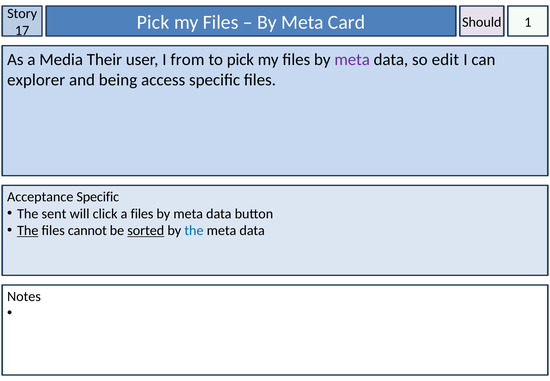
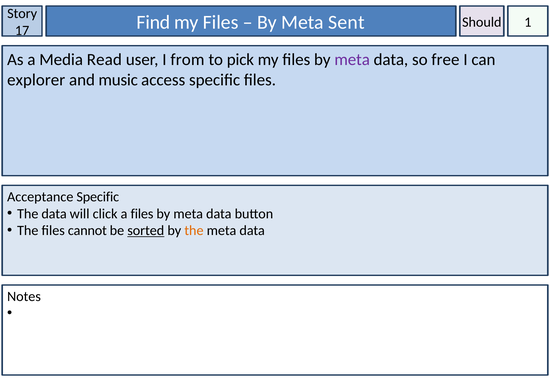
17 Pick: Pick -> Find
Card: Card -> Sent
Their: Their -> Read
edit: edit -> free
being: being -> music
The sent: sent -> data
The at (28, 230) underline: present -> none
the at (194, 230) colour: blue -> orange
